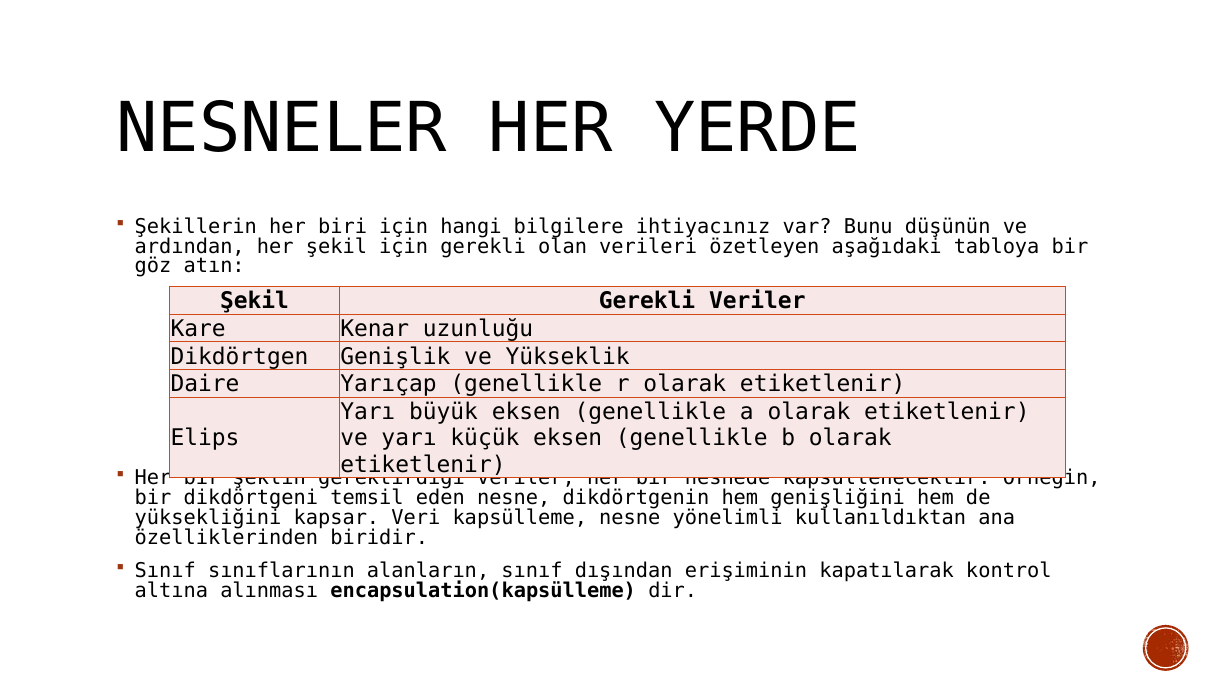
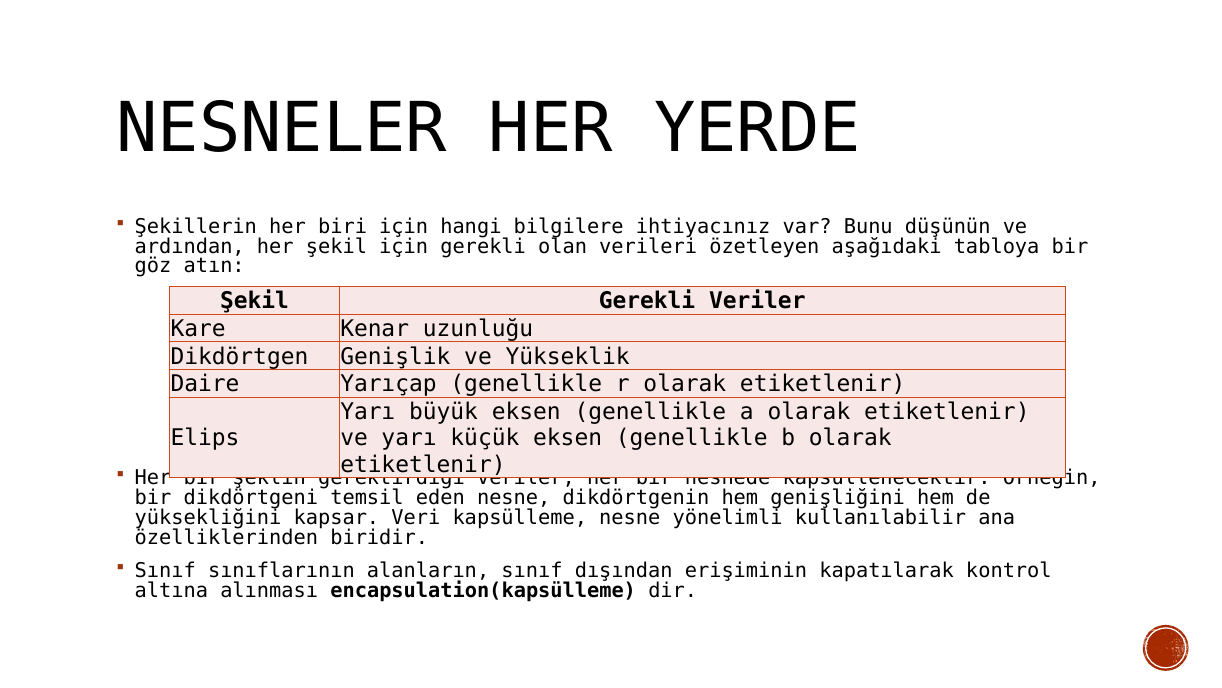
kullanıldıktan: kullanıldıktan -> kullanılabilir
